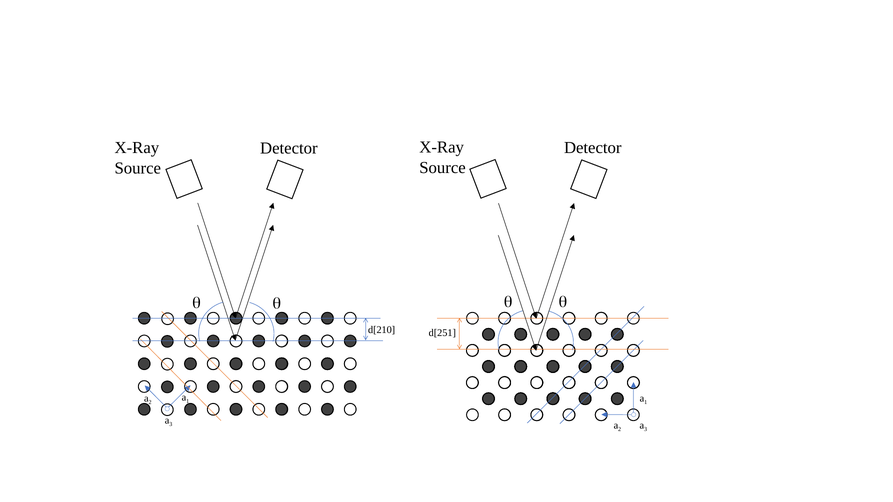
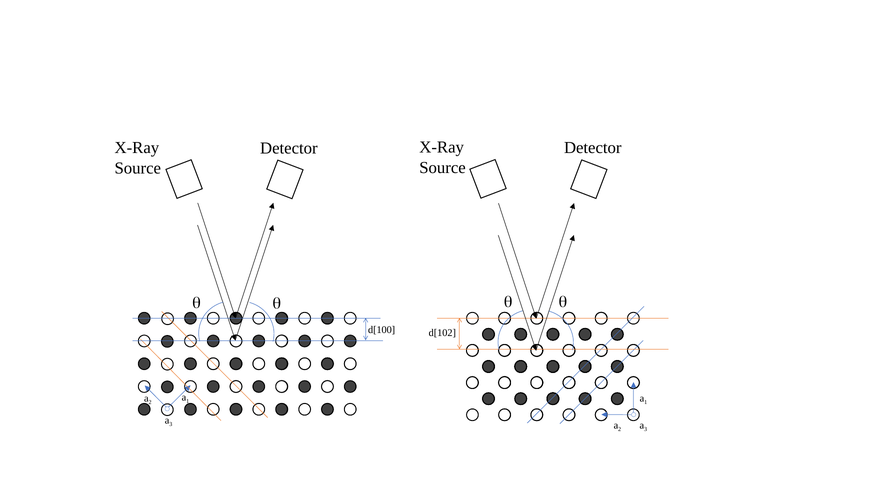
d[210: d[210 -> d[100
d[251: d[251 -> d[102
